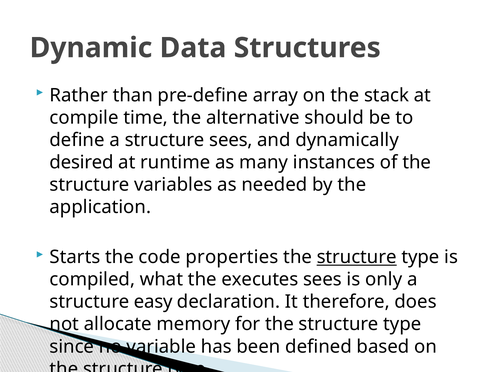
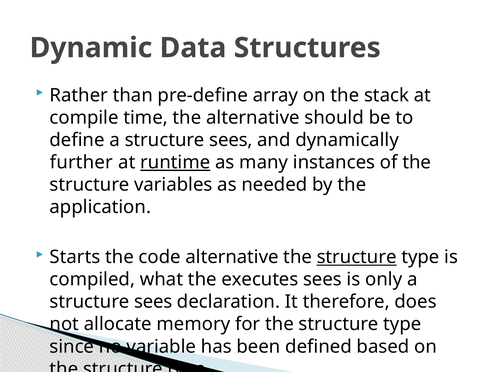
desired: desired -> further
runtime underline: none -> present
code properties: properties -> alternative
easy at (153, 302): easy -> sees
